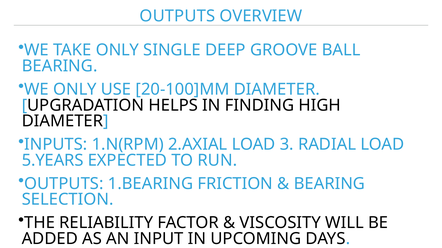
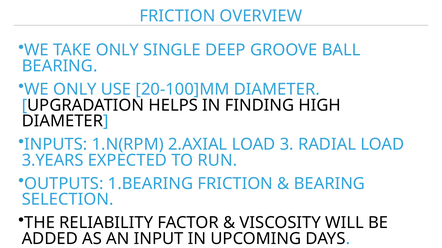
OUTPUTS at (177, 16): OUTPUTS -> FRICTION
5.YEARS: 5.YEARS -> 3.YEARS
